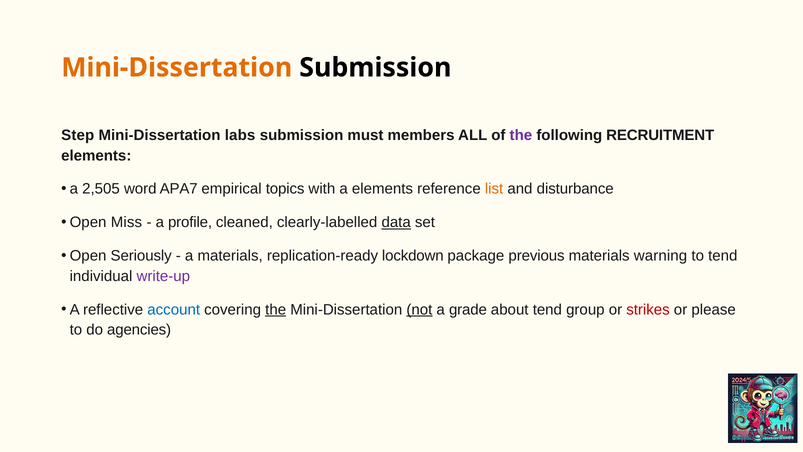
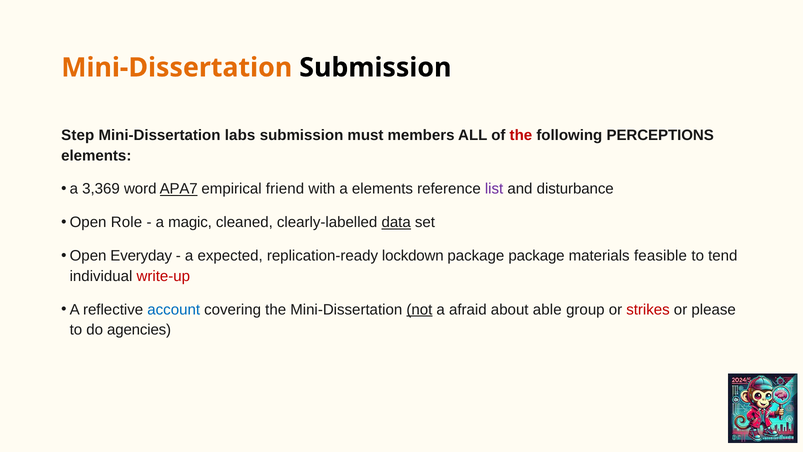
the at (521, 135) colour: purple -> red
RECRUITMENT: RECRUITMENT -> PERCEPTIONS
2,505: 2,505 -> 3,369
APA7 underline: none -> present
topics: topics -> friend
list colour: orange -> purple
Miss: Miss -> Role
profile: profile -> magic
Seriously: Seriously -> Everyday
a materials: materials -> expected
package previous: previous -> package
warning: warning -> feasible
write-up colour: purple -> red
the at (276, 309) underline: present -> none
grade: grade -> afraid
about tend: tend -> able
